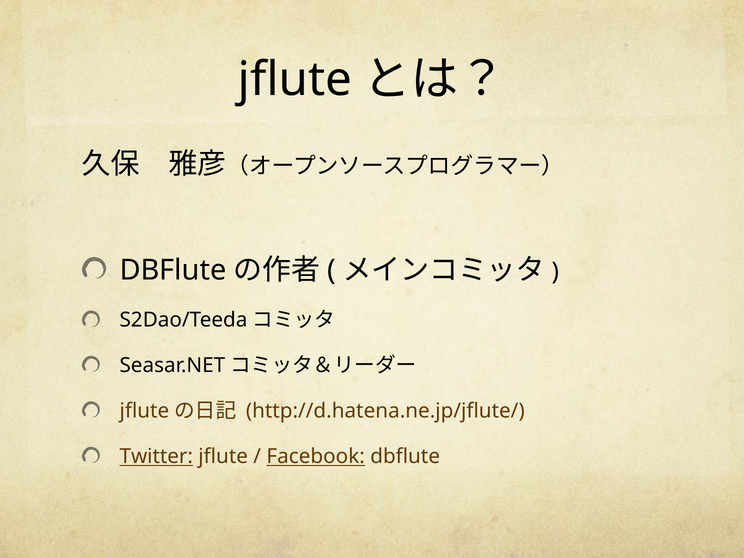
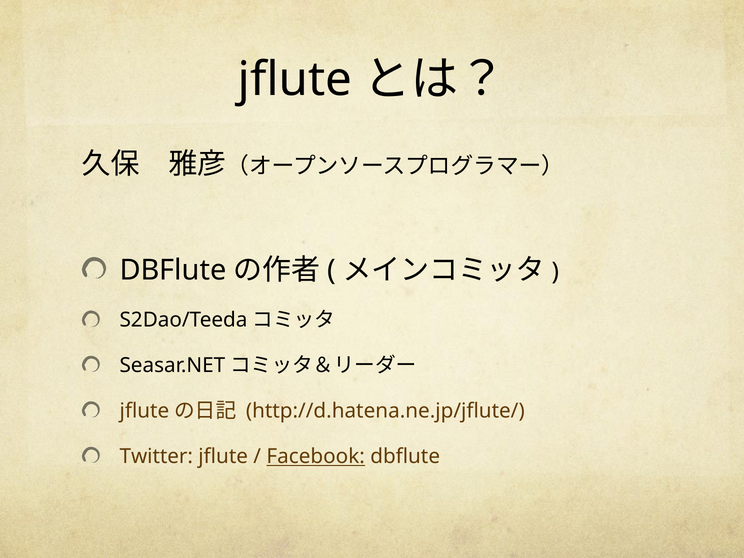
Twitter underline: present -> none
